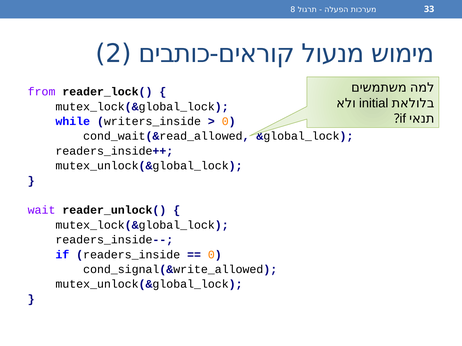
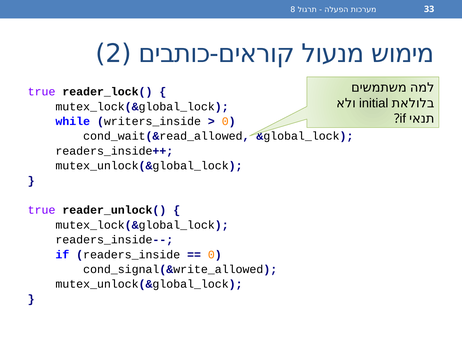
from at (42, 92): from -> true
wait at (42, 210): wait -> true
